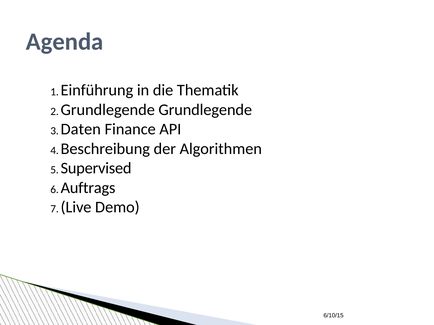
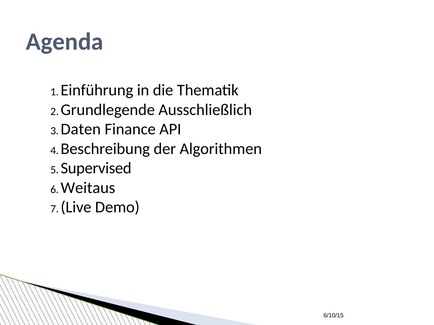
Grundlegende Grundlegende: Grundlegende -> Ausschließlich
Auftrags: Auftrags -> Weitaus
